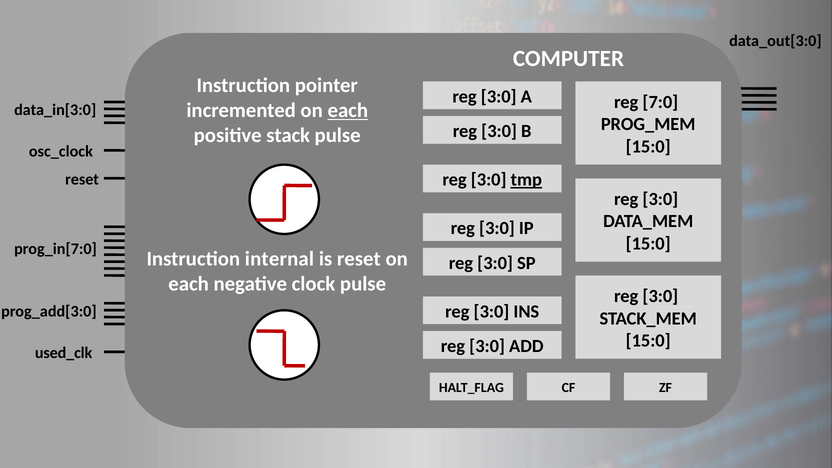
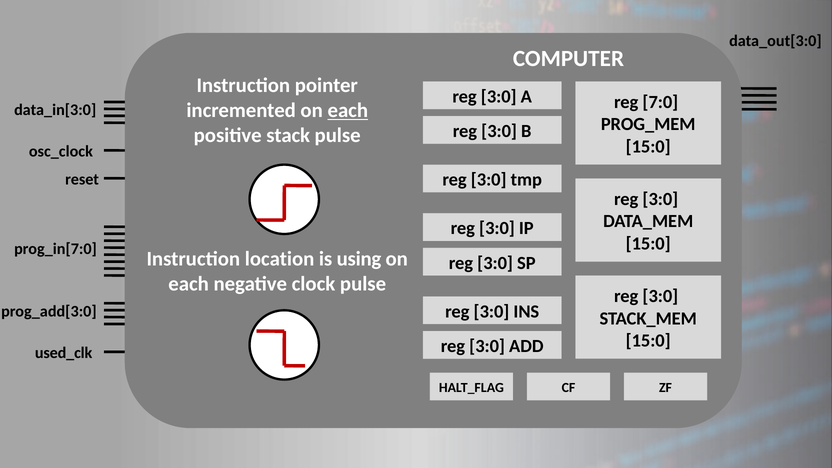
tmp underline: present -> none
internal: internal -> location
is reset: reset -> using
